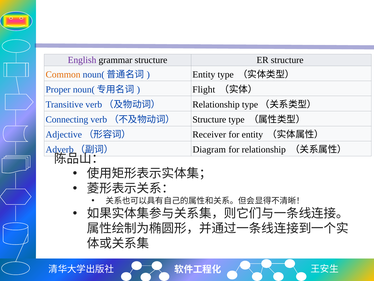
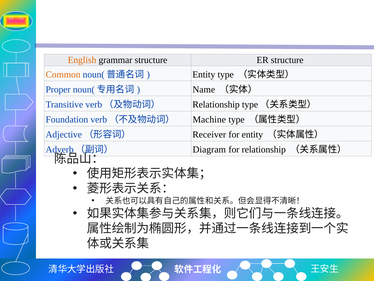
English colour: purple -> orange
Flight: Flight -> Name
Connecting: Connecting -> Foundation
Structure at (209, 119): Structure -> Machine
